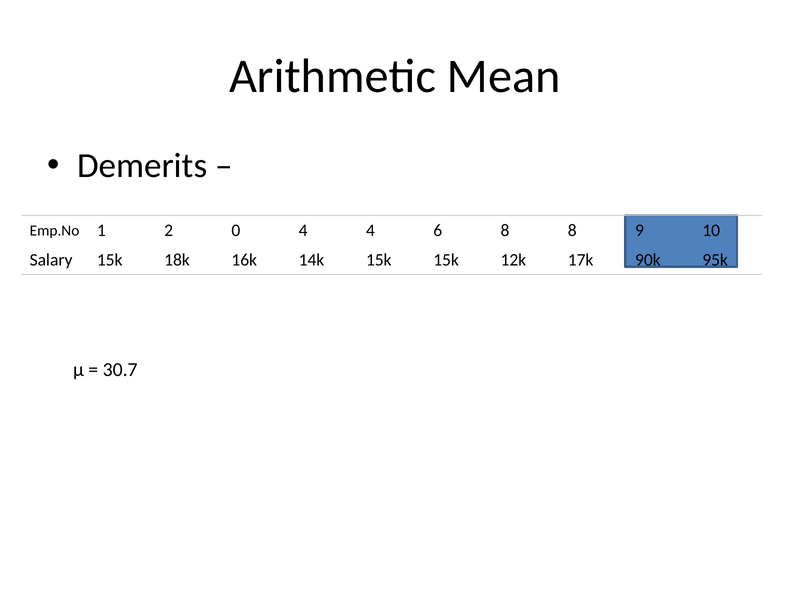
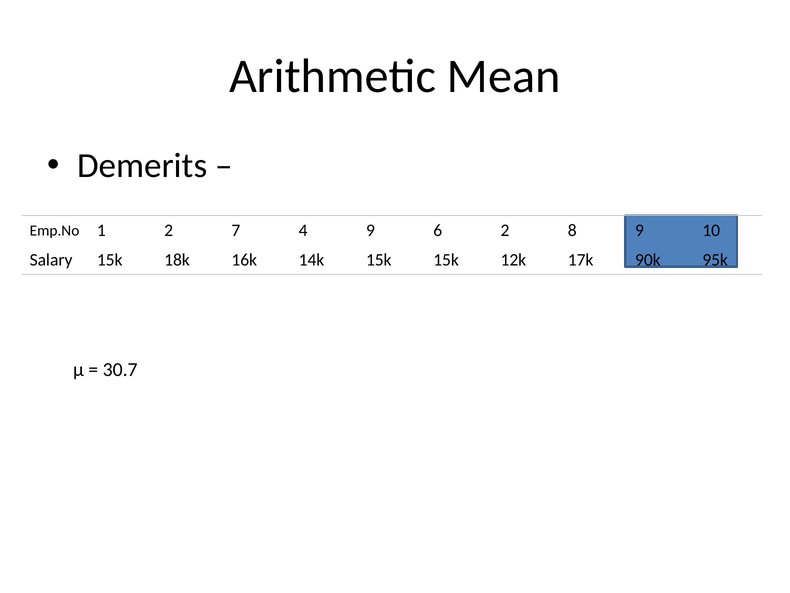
0: 0 -> 7
4 4: 4 -> 9
6 8: 8 -> 2
